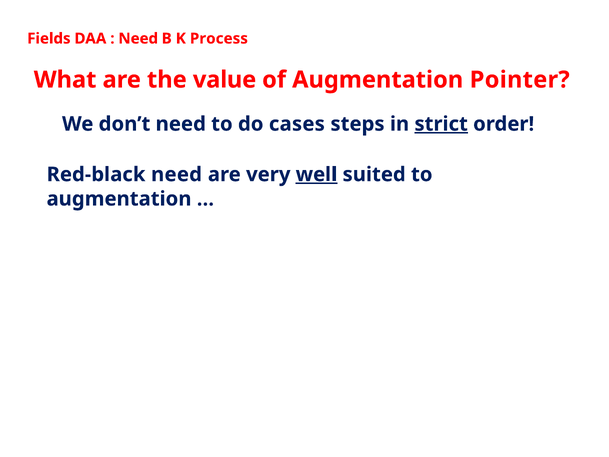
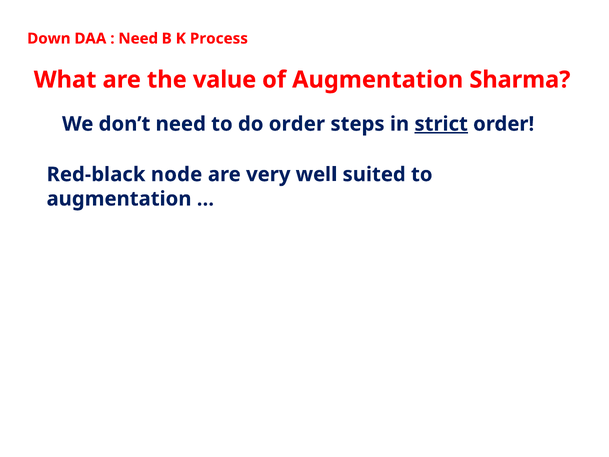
Fields: Fields -> Down
Pointer: Pointer -> Sharma
do cases: cases -> order
Red-black need: need -> node
well underline: present -> none
